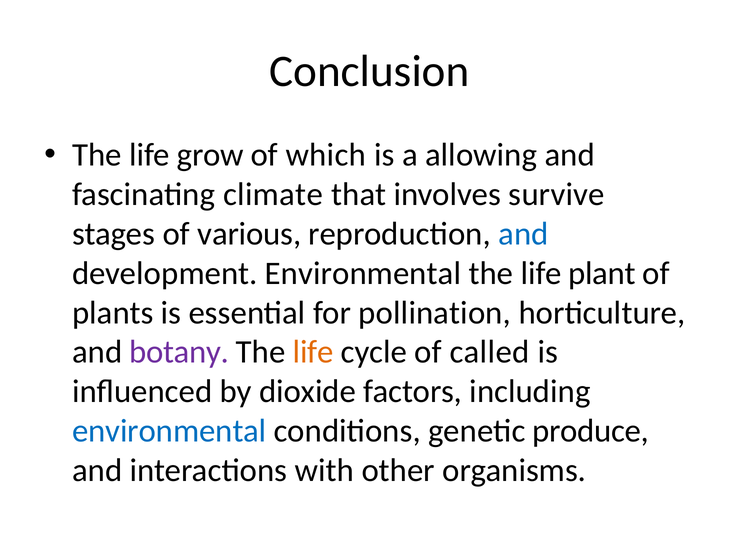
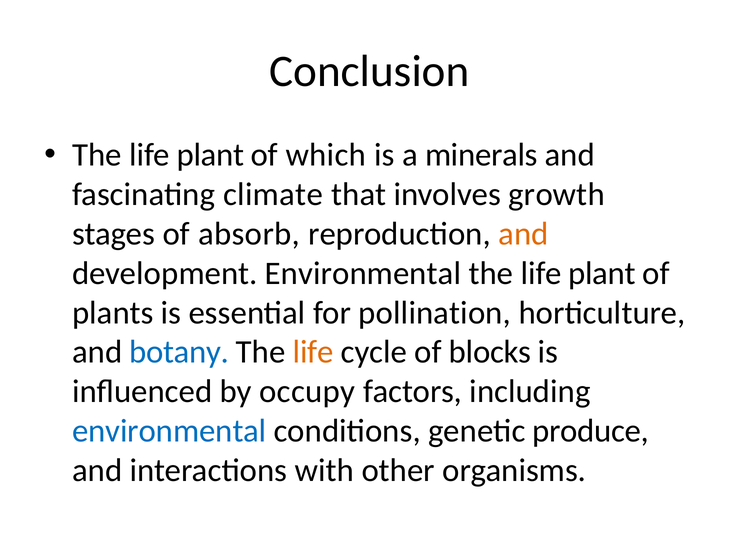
grow at (210, 155): grow -> plant
allowing: allowing -> minerals
survive: survive -> growth
various: various -> absorb
and at (523, 234) colour: blue -> orange
botany colour: purple -> blue
called: called -> blocks
dioxide: dioxide -> occupy
